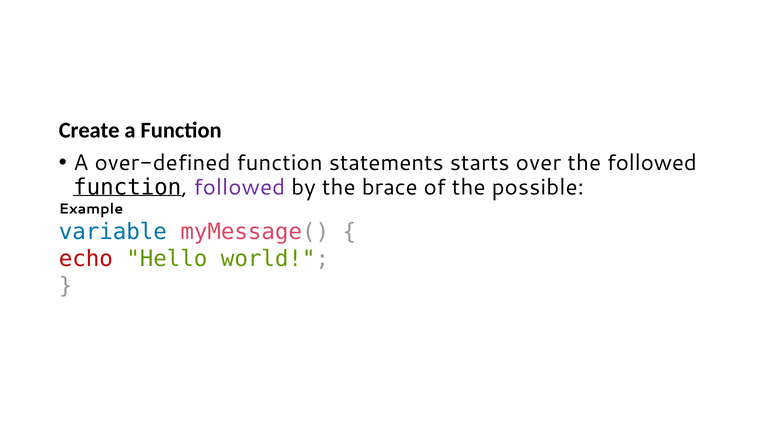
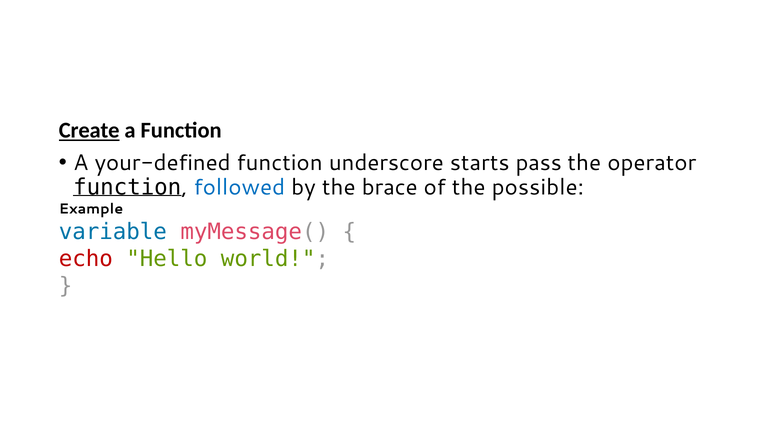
Create underline: none -> present
over-defined: over-defined -> your-defined
statements: statements -> underscore
over: over -> pass
the followed: followed -> operator
followed at (239, 187) colour: purple -> blue
